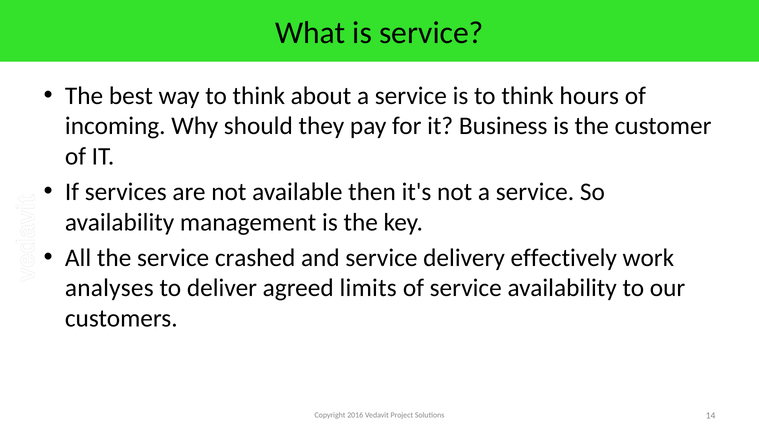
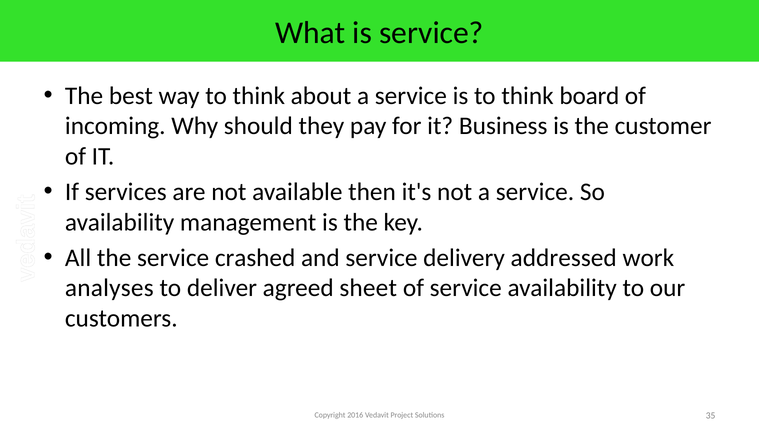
hours: hours -> board
effectively: effectively -> addressed
limits: limits -> sheet
14: 14 -> 35
